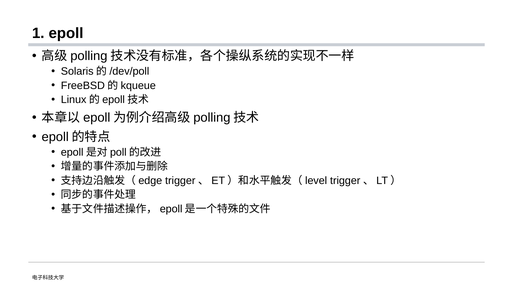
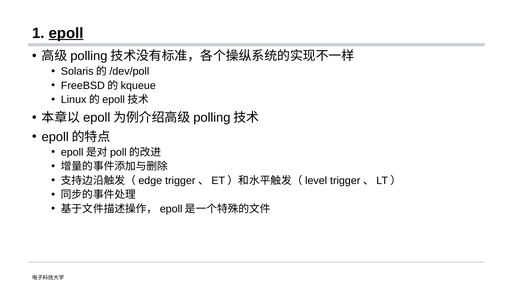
epoll underline: none -> present
